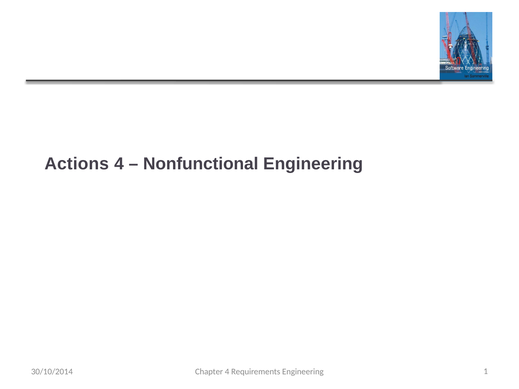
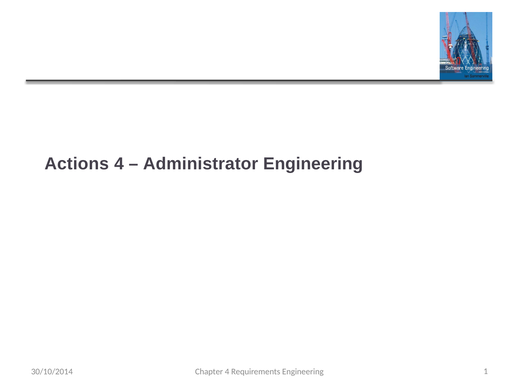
Nonfunctional: Nonfunctional -> Administrator
